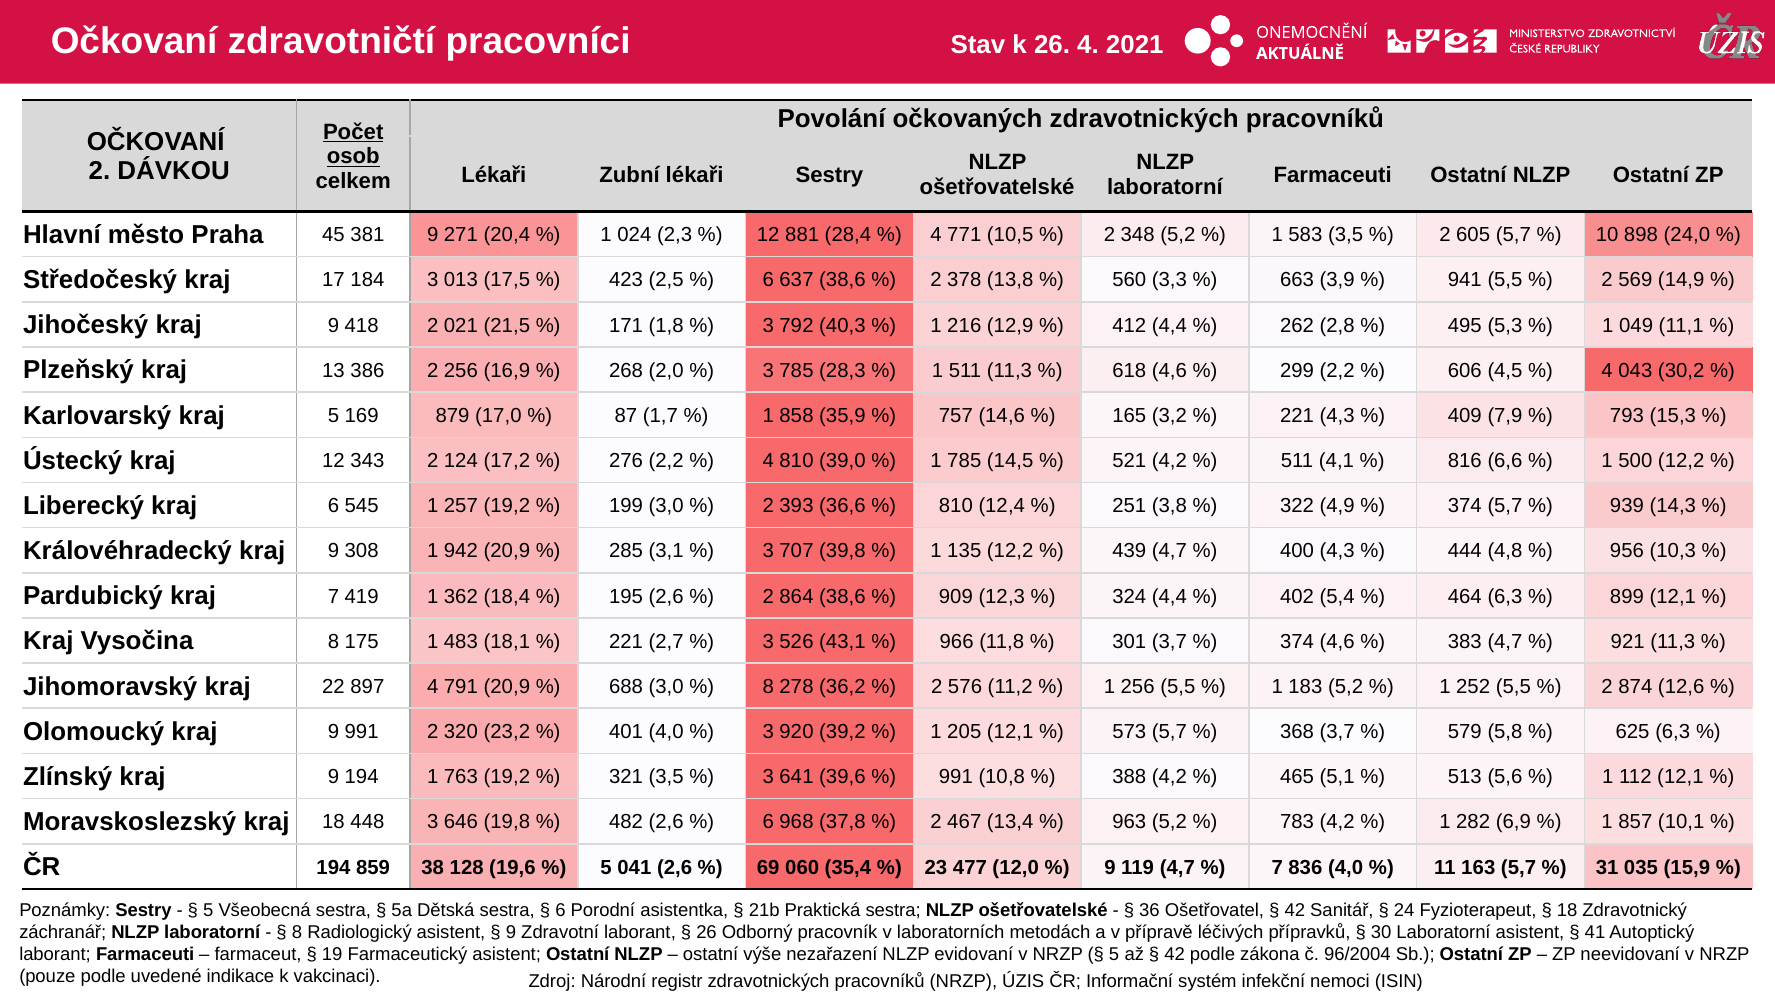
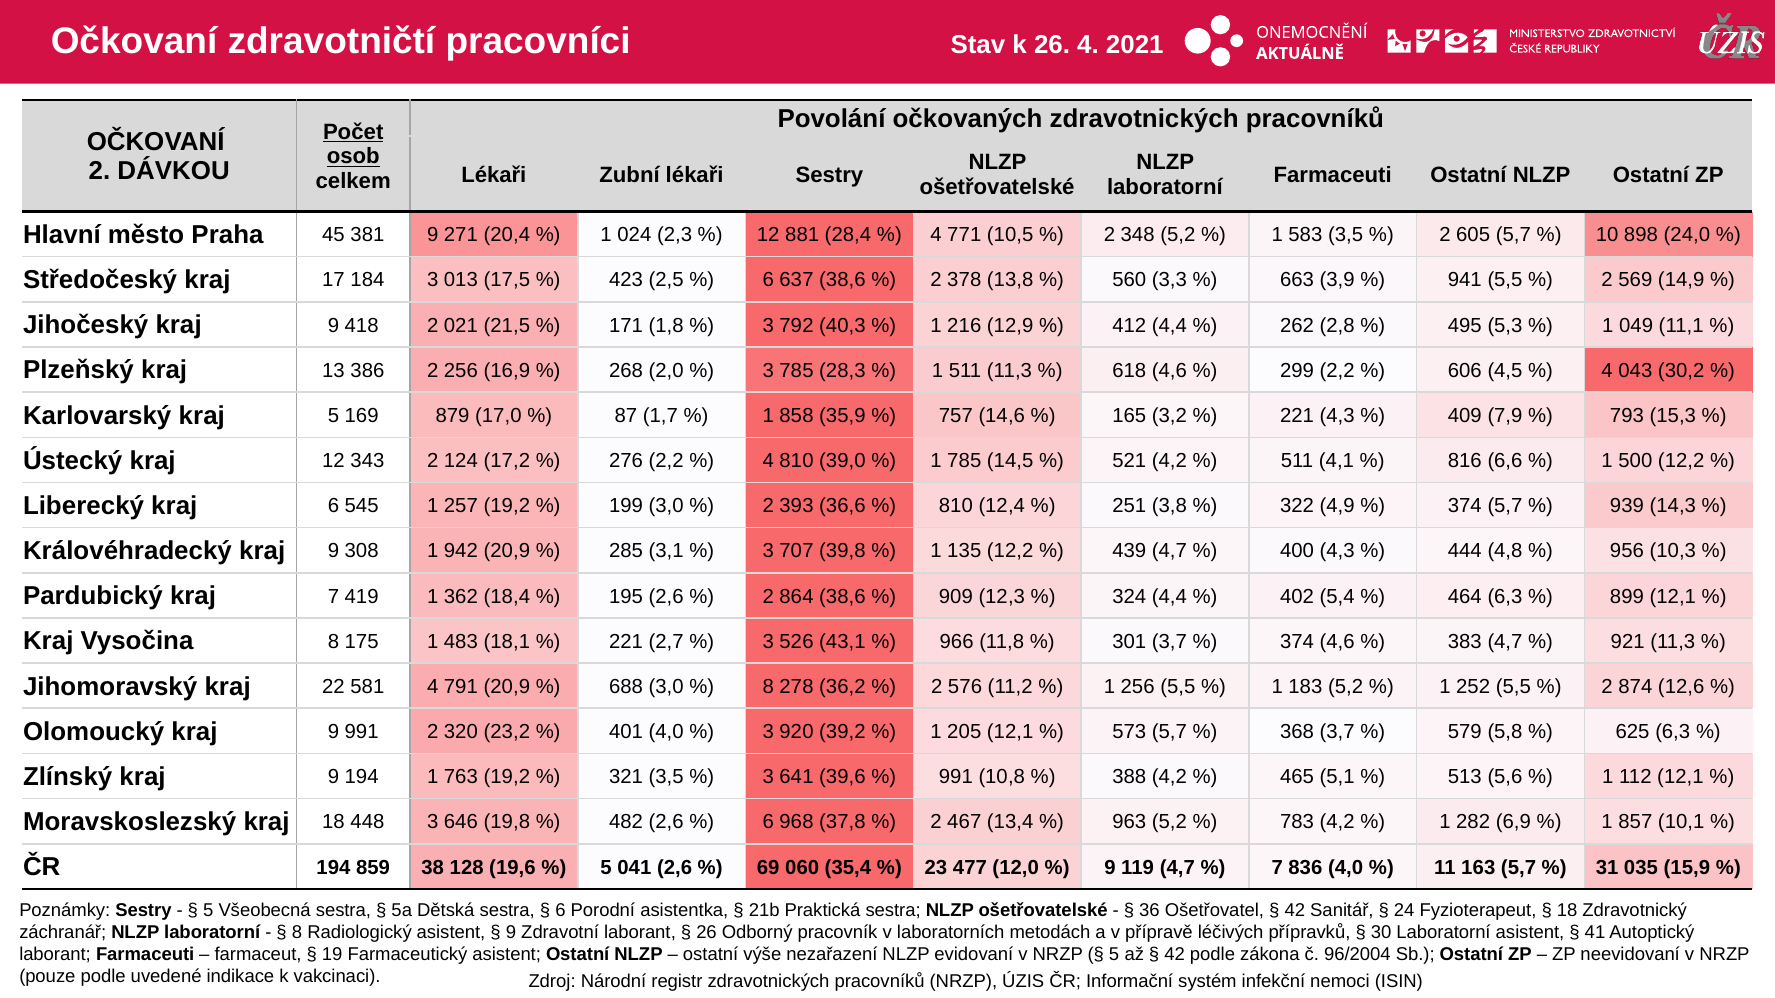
897: 897 -> 581
